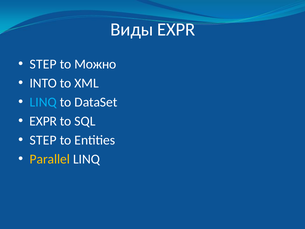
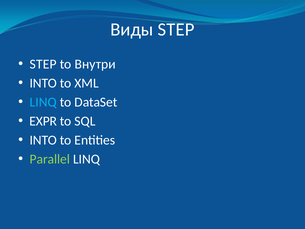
Виды EXPR: EXPR -> STEP
Можно: Можно -> Внутри
STEP at (43, 140): STEP -> INTO
Parallel colour: yellow -> light green
